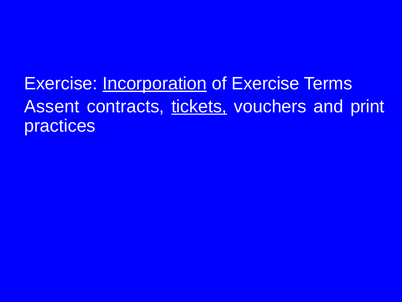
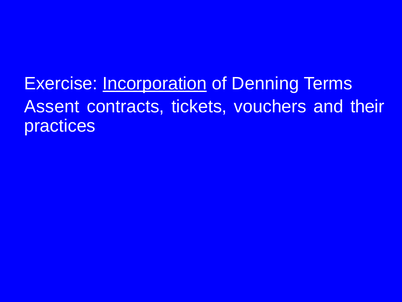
of Exercise: Exercise -> Denning
tickets underline: present -> none
print: print -> their
